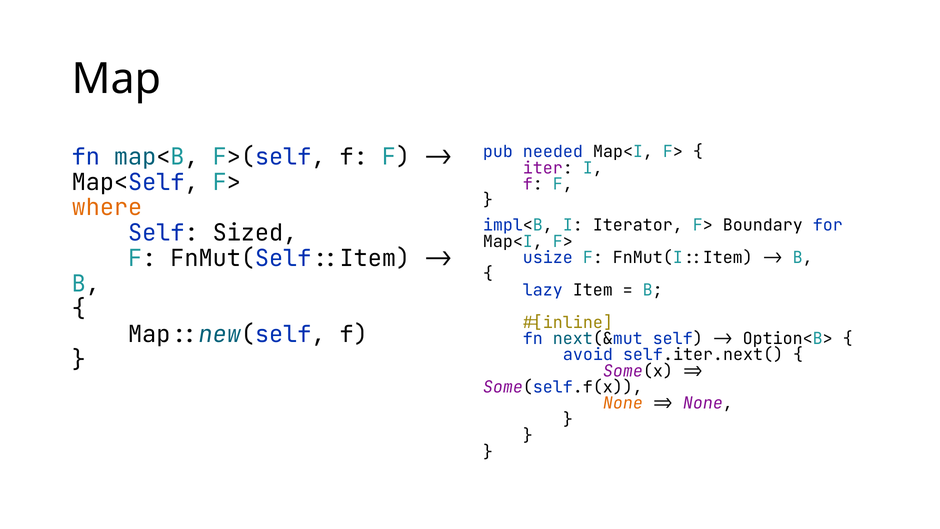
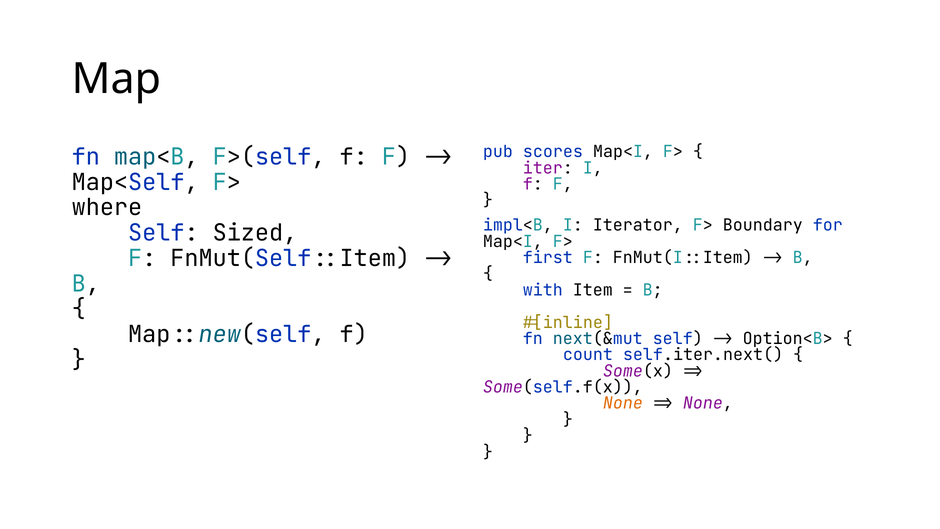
needed: needed -> scores
where colour: orange -> black
usize: usize -> first
lazy: lazy -> with
avoid: avoid -> count
